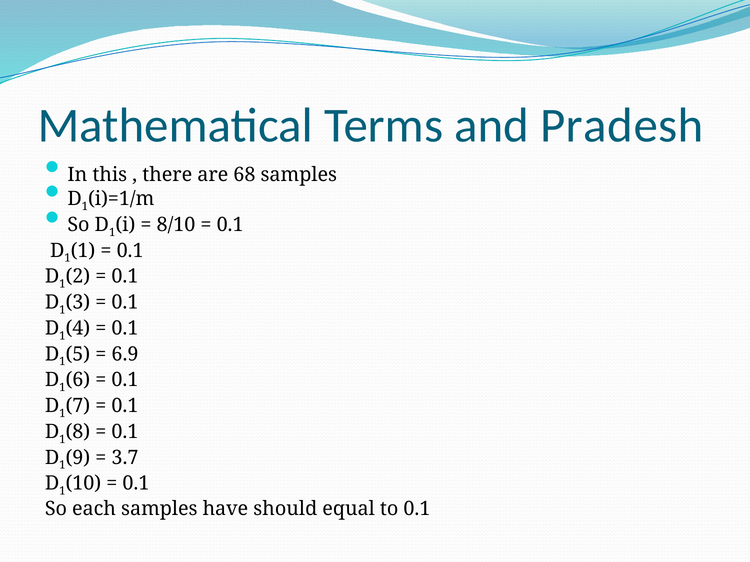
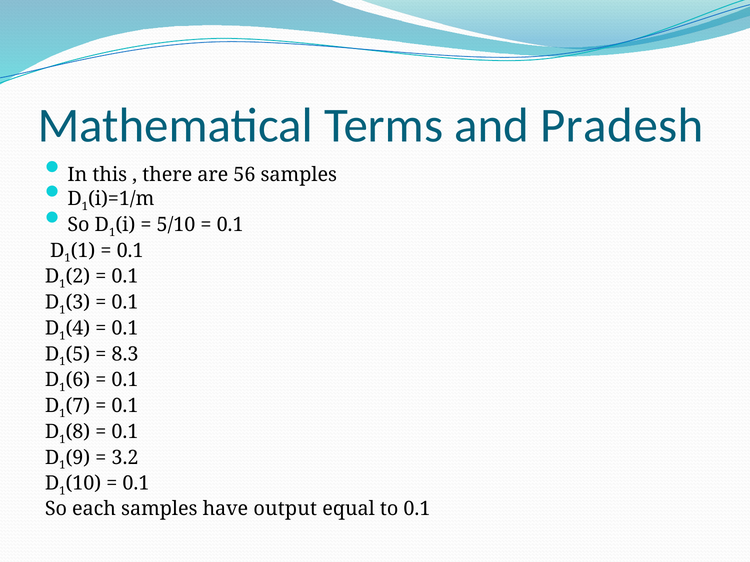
68: 68 -> 56
8/10: 8/10 -> 5/10
6.9: 6.9 -> 8.3
3.7: 3.7 -> 3.2
should: should -> output
